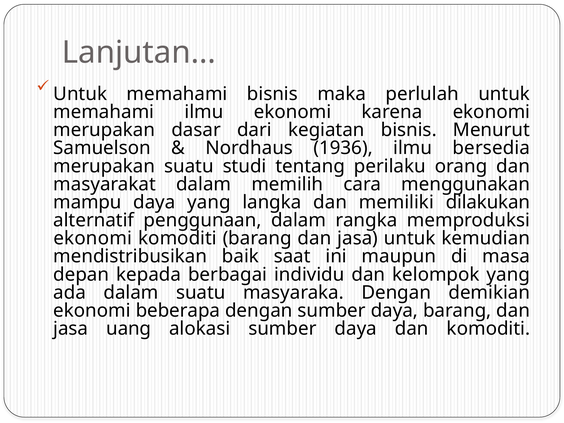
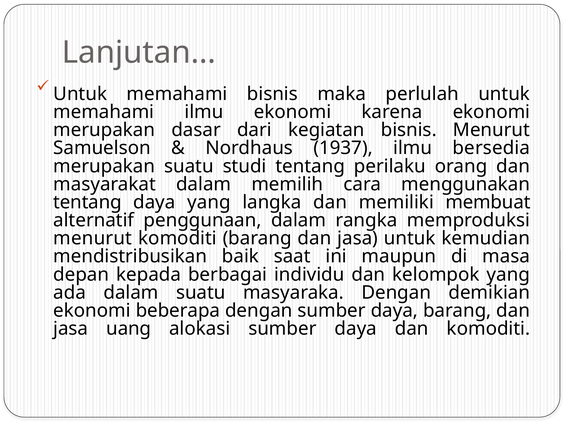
1936: 1936 -> 1937
mampu at (87, 202): mampu -> tentang
dilakukan: dilakukan -> membuat
ekonomi at (93, 238): ekonomi -> menurut
